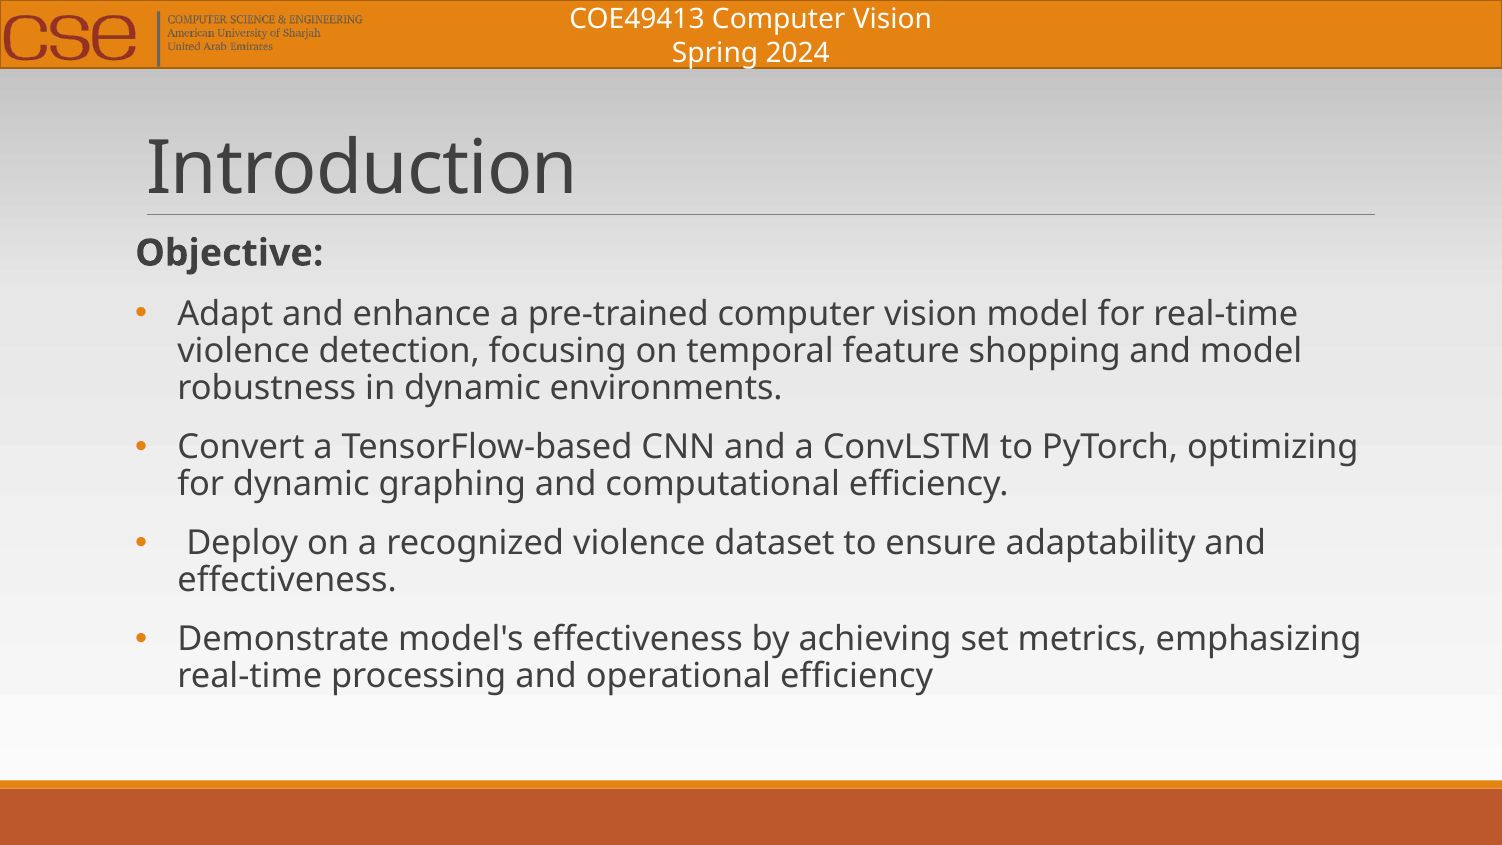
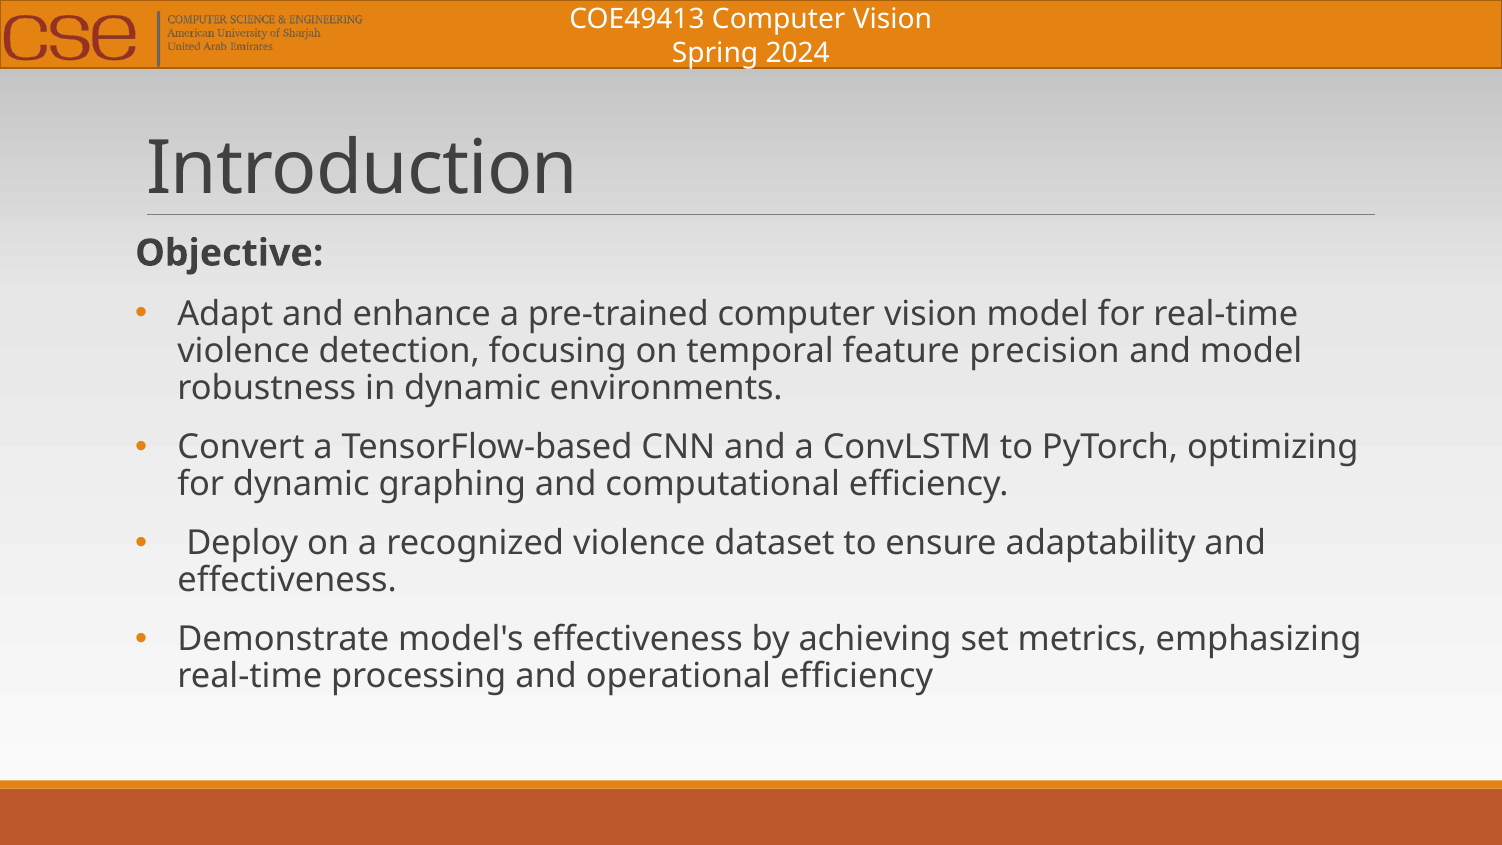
shopping: shopping -> precision
